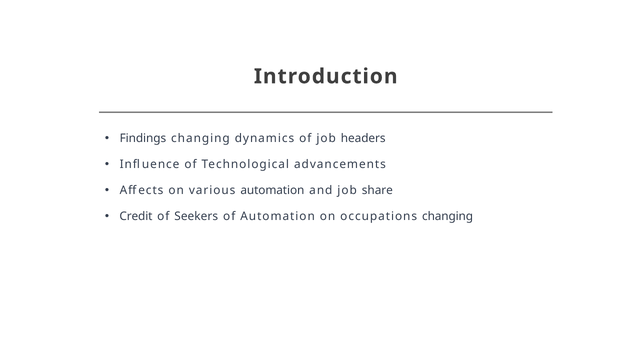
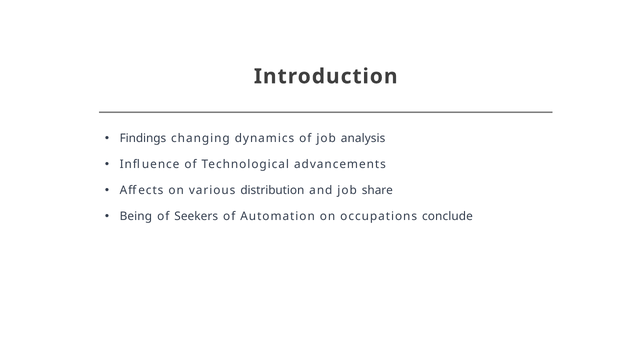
headers: headers -> analysis
various automation: automation -> distribution
Credit: Credit -> Being
occupations changing: changing -> conclude
